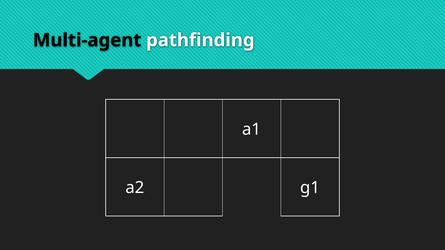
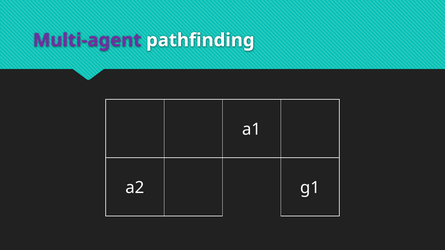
Multi-agent colour: black -> purple
